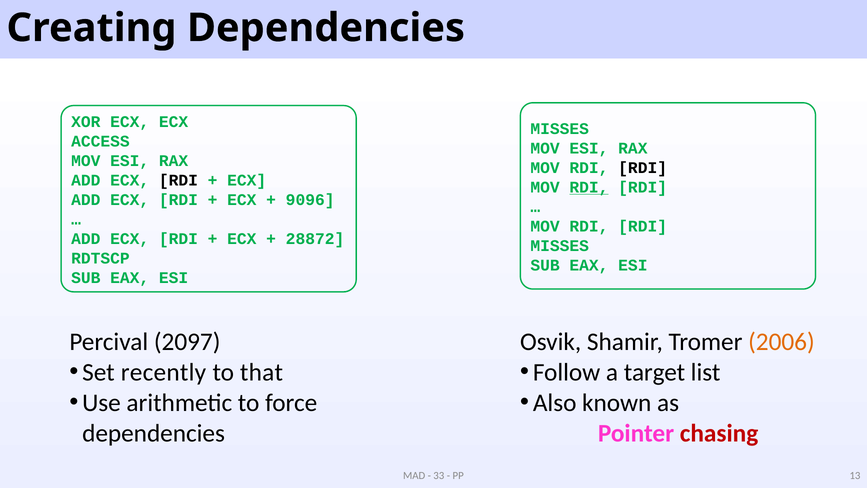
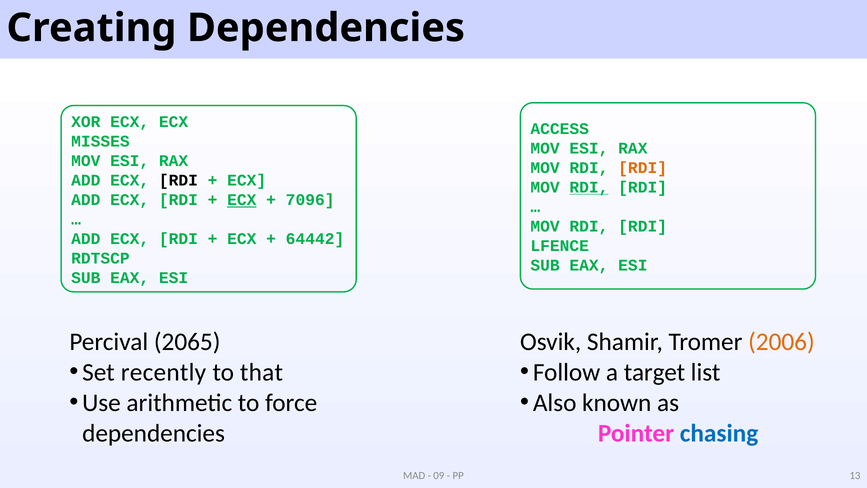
MISSES at (560, 129): MISSES -> ACCESS
ACCESS: ACCESS -> MISSES
RDI at (643, 168) colour: black -> orange
ECX at (242, 200) underline: none -> present
9096: 9096 -> 7096
28872: 28872 -> 64442
MISSES at (560, 246): MISSES -> LFENCE
2097: 2097 -> 2065
chasing colour: red -> blue
33: 33 -> 09
